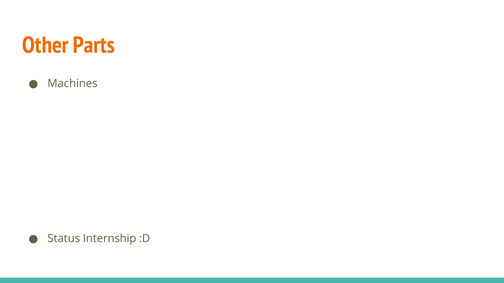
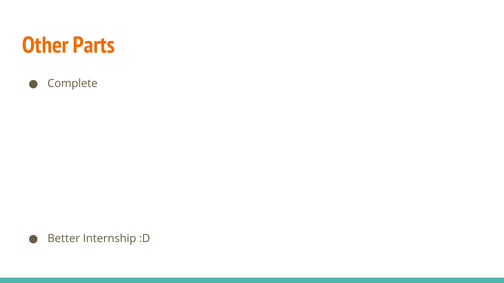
Machines: Machines -> Complete
Status: Status -> Better
